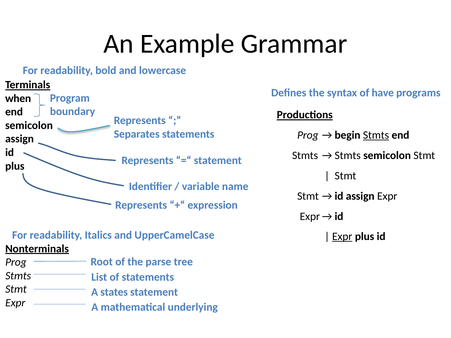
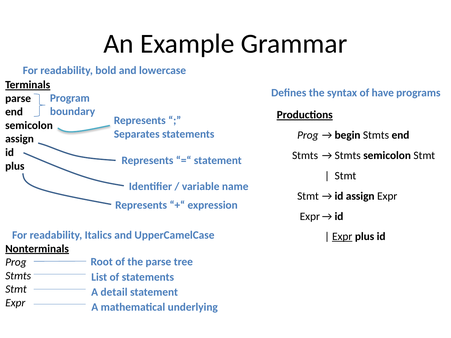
when at (18, 98): when -> parse
Stmts at (376, 135) underline: present -> none
states: states -> detail
